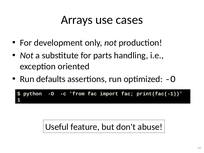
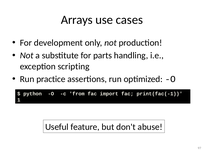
oriented: oriented -> scripting
defaults: defaults -> practice
